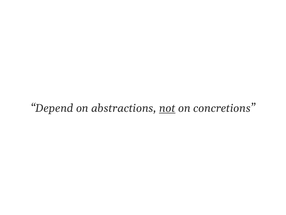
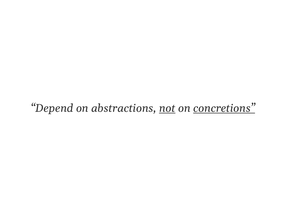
concretions underline: none -> present
